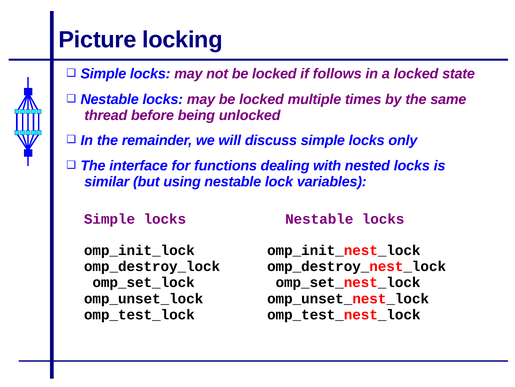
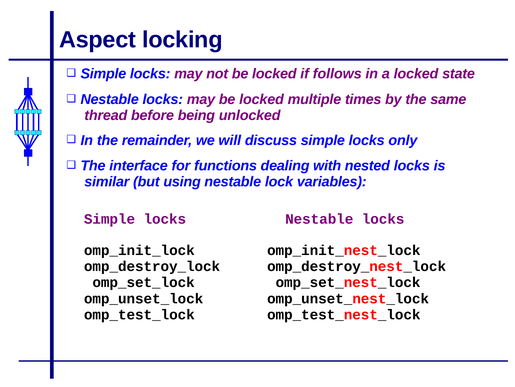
Picture: Picture -> Aspect
